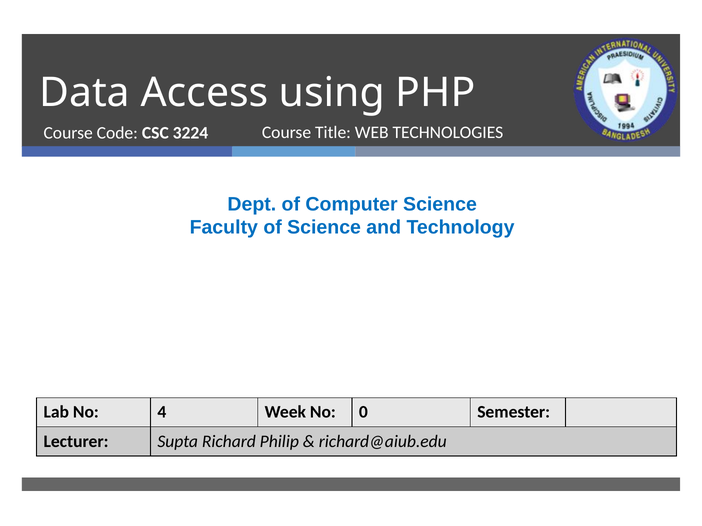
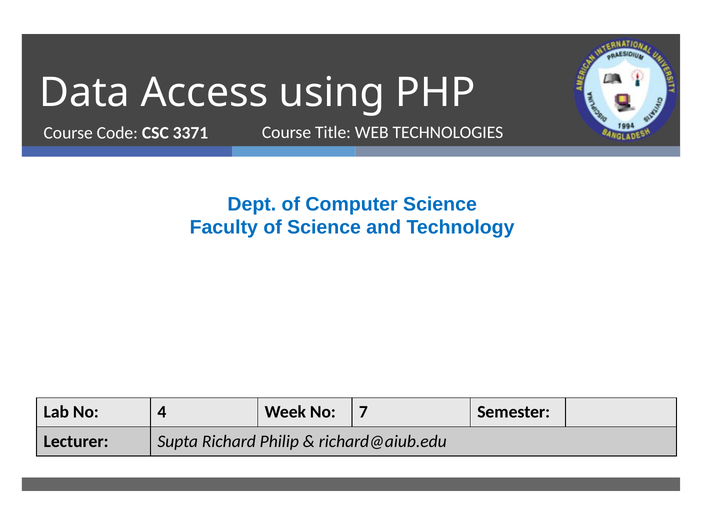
3224: 3224 -> 3371
0: 0 -> 7
